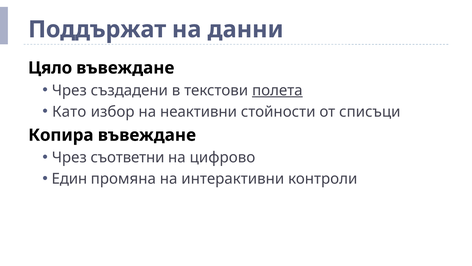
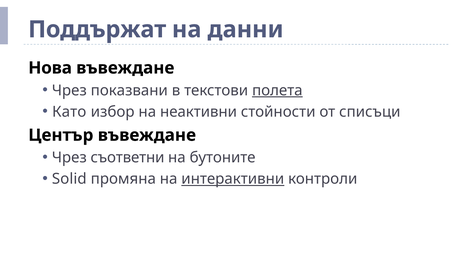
Цяло: Цяло -> Нова
създадени: създадени -> показвани
Копира: Копира -> Център
цифрово: цифрово -> бутоните
Един: Един -> Solid
интерактивни underline: none -> present
